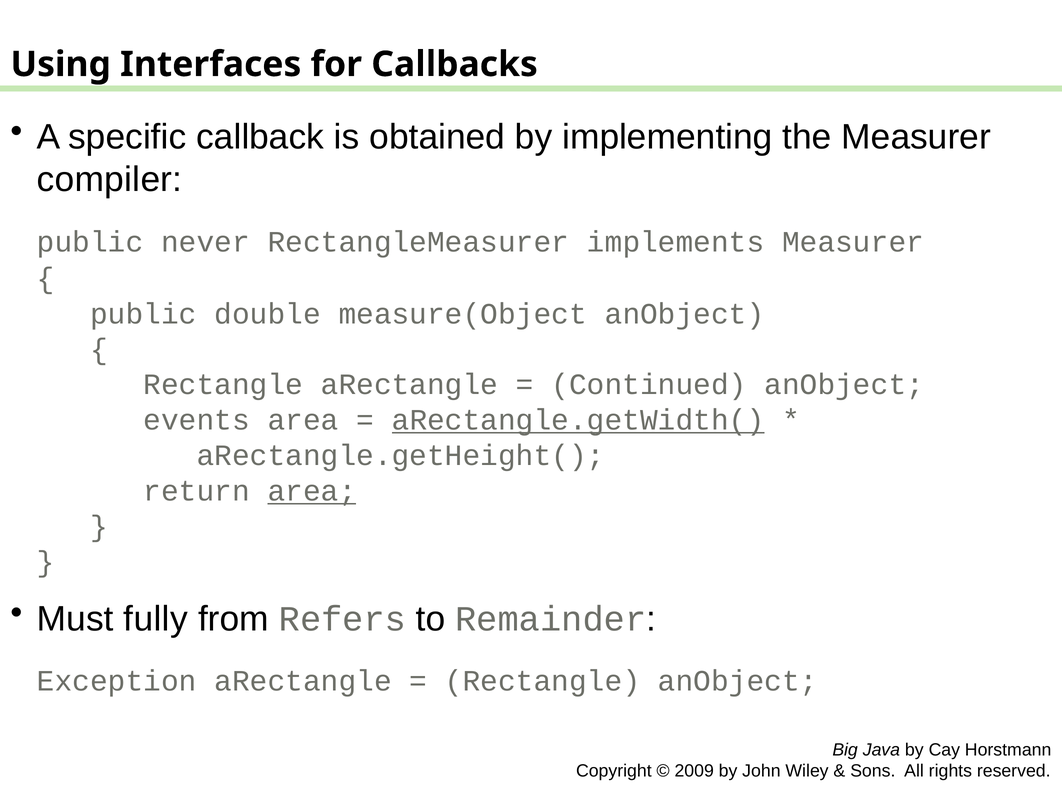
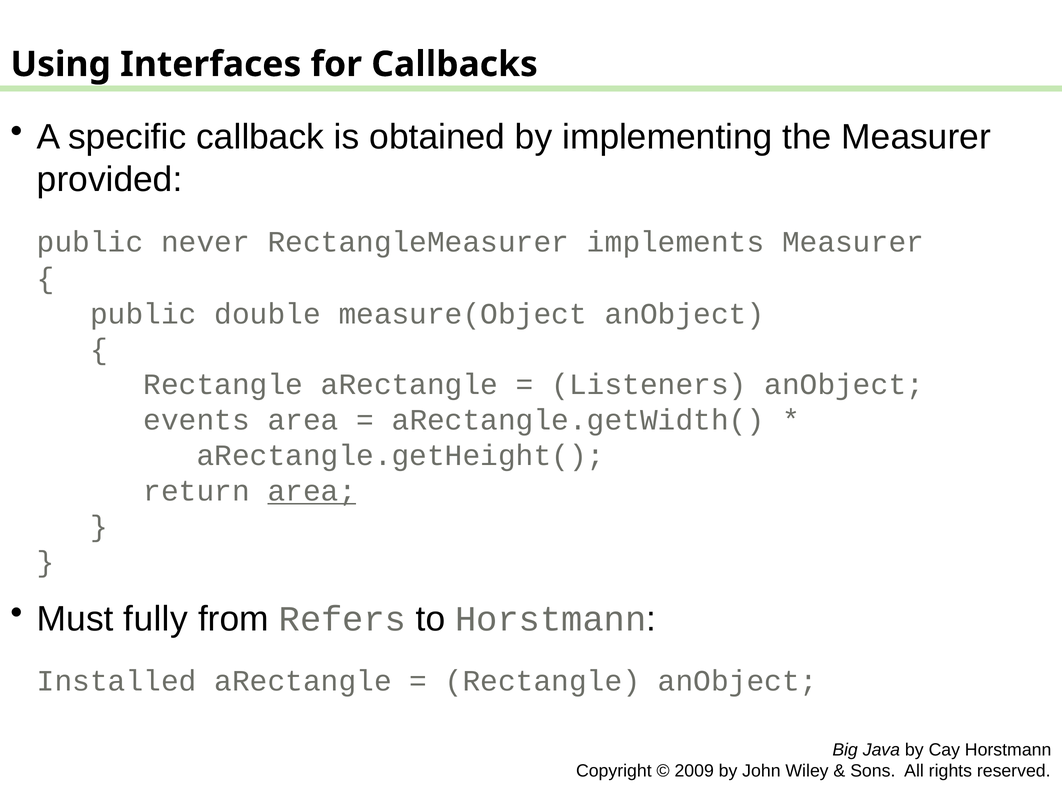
compiler: compiler -> provided
Continued: Continued -> Listeners
aRectangle.getWidth( underline: present -> none
to Remainder: Remainder -> Horstmann
Exception: Exception -> Installed
